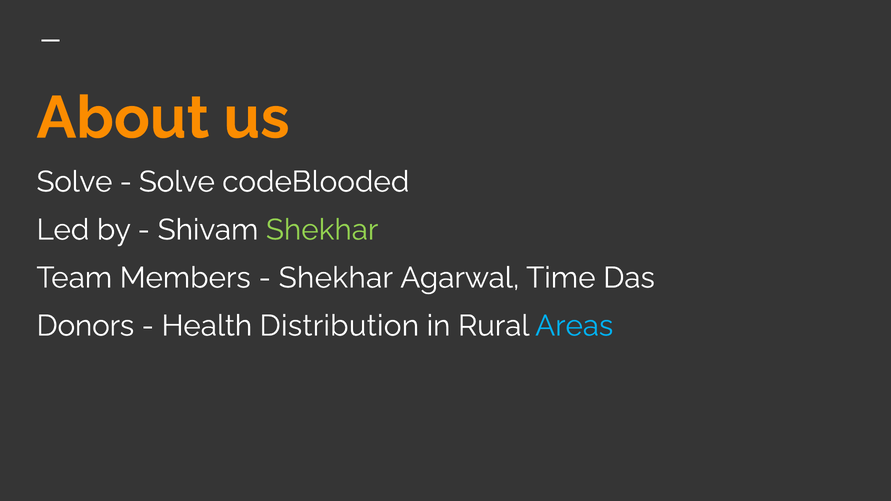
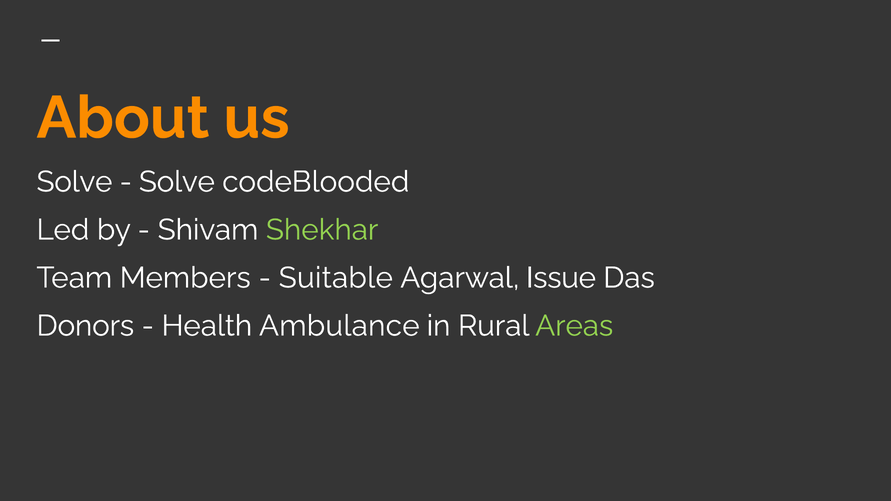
Shekhar at (336, 278): Shekhar -> Suitable
Time: Time -> Issue
Distribution: Distribution -> Ambulance
Areas colour: light blue -> light green
